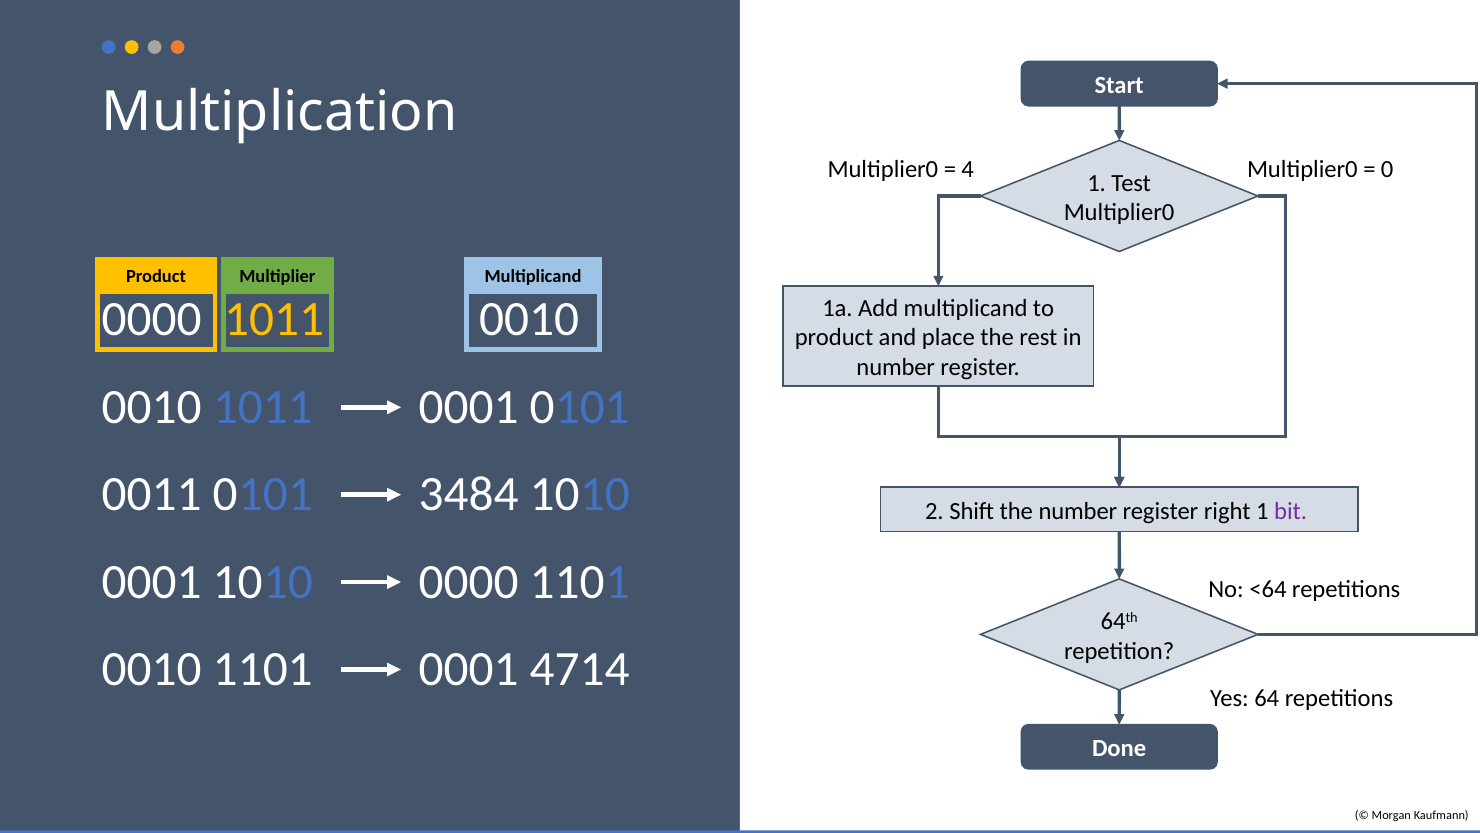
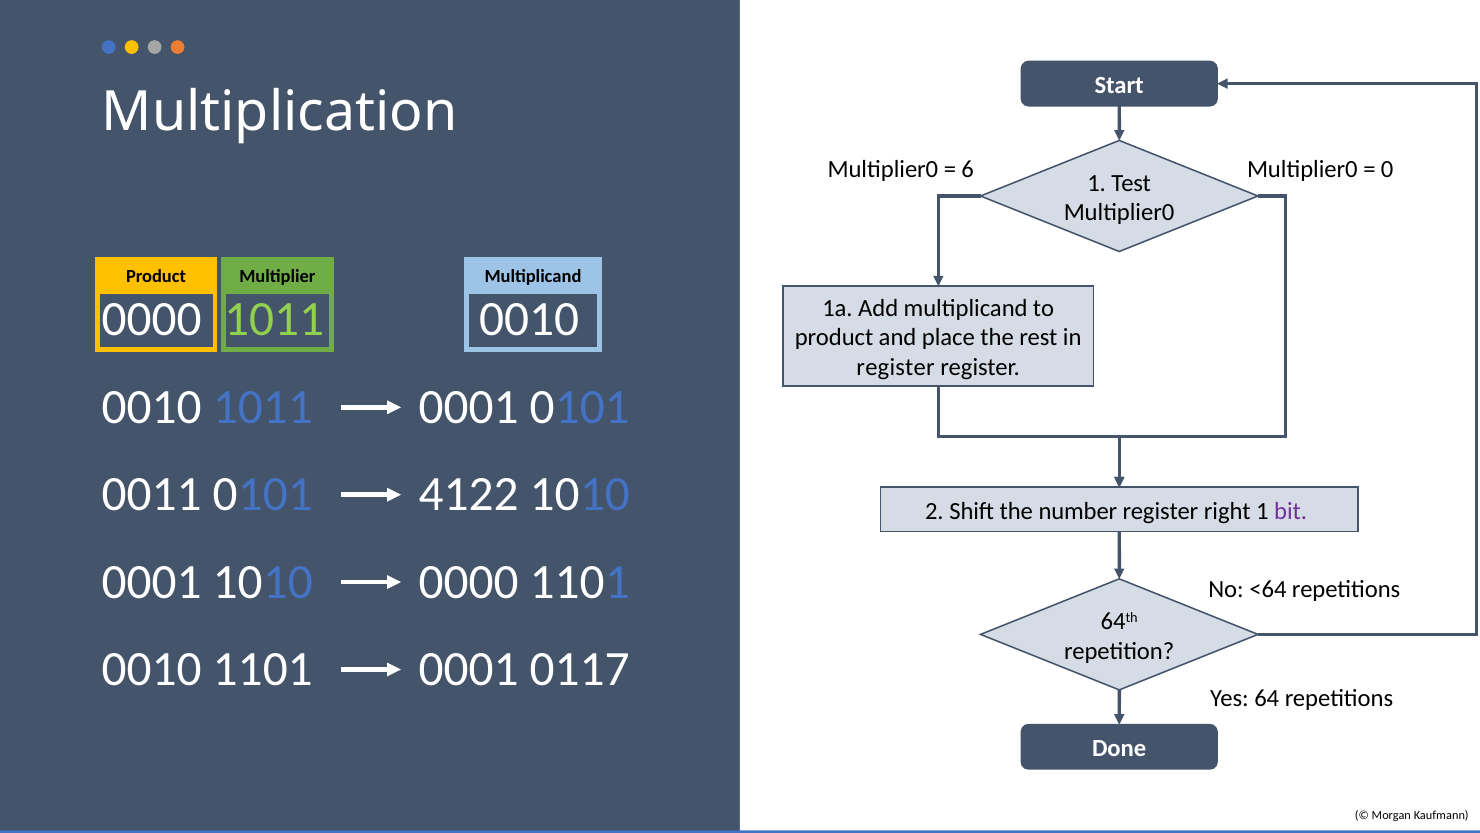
4: 4 -> 6
1011 at (274, 319) colour: yellow -> light green
number at (896, 367): number -> register
3484: 3484 -> 4122
4714: 4714 -> 0117
